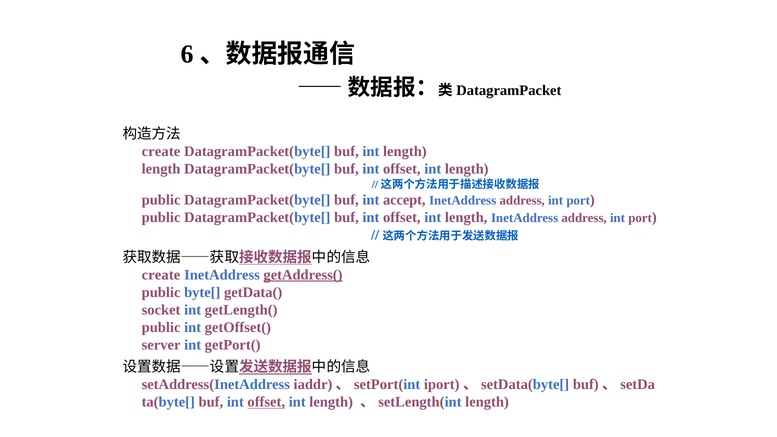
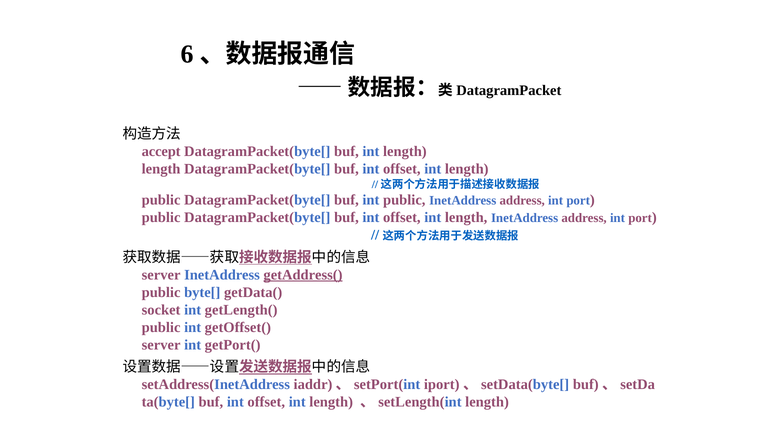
create at (161, 152): create -> accept
int accept: accept -> public
create at (161, 275): create -> server
offset at (266, 402) underline: present -> none
